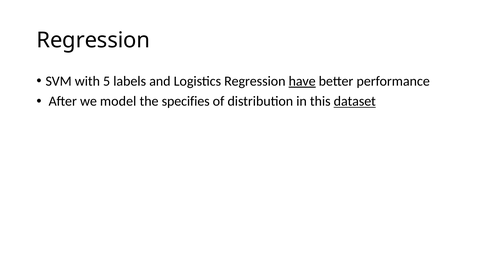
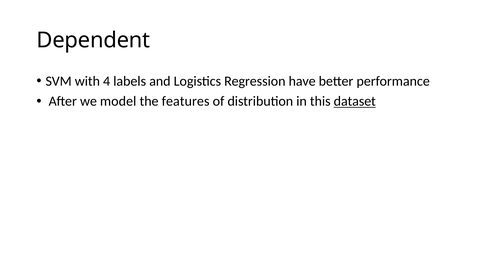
Regression at (93, 40): Regression -> Dependent
5: 5 -> 4
have underline: present -> none
specifies: specifies -> features
